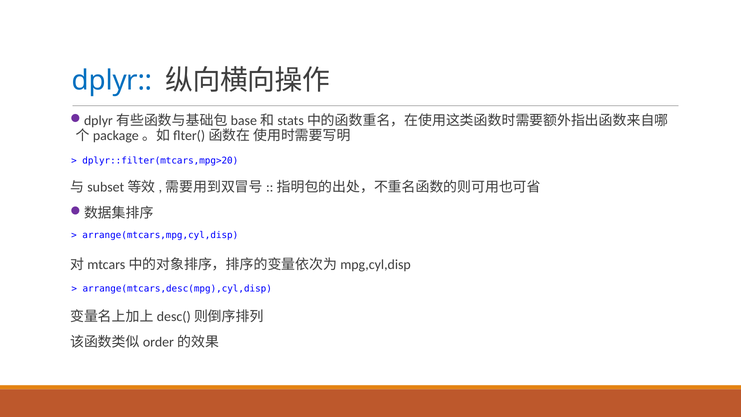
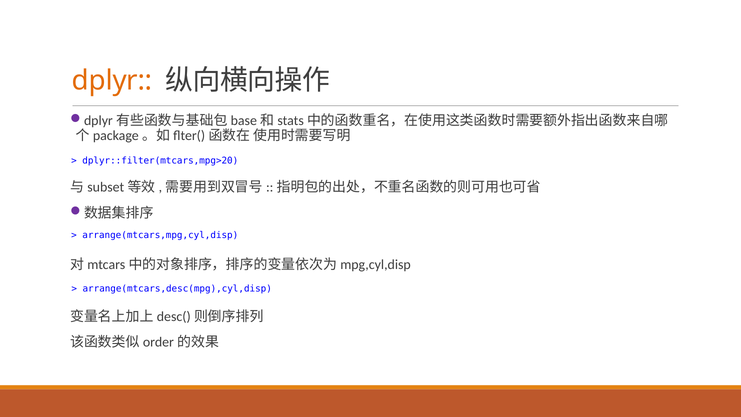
dplyr colour: blue -> orange
